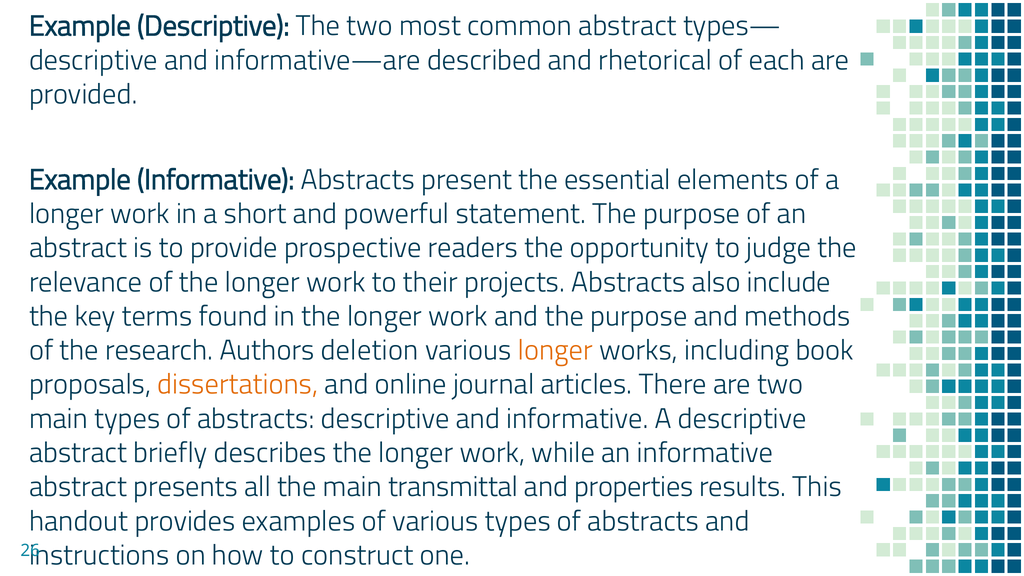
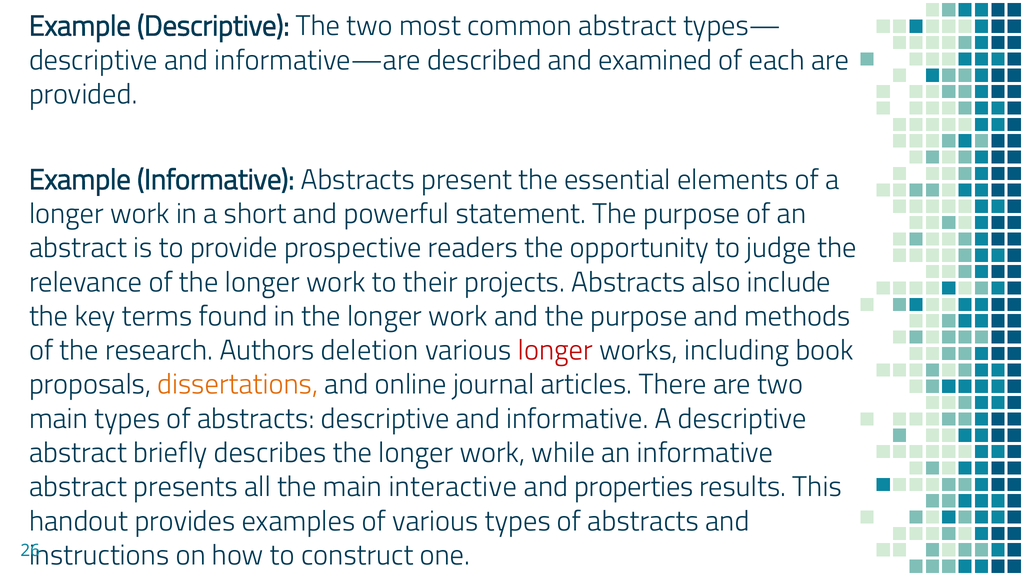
rhetorical: rhetorical -> examined
longer at (555, 350) colour: orange -> red
transmittal: transmittal -> interactive
